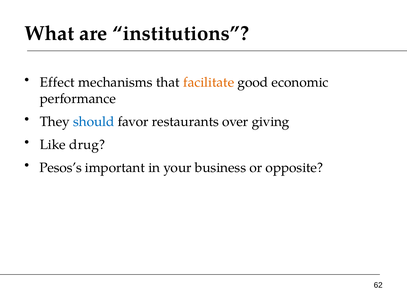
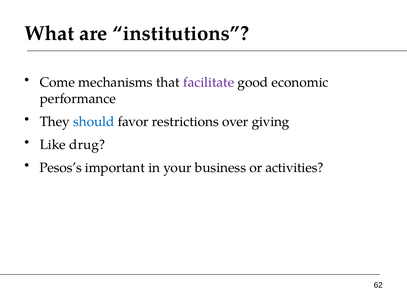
Effect: Effect -> Come
facilitate colour: orange -> purple
restaurants: restaurants -> restrictions
opposite: opposite -> activities
